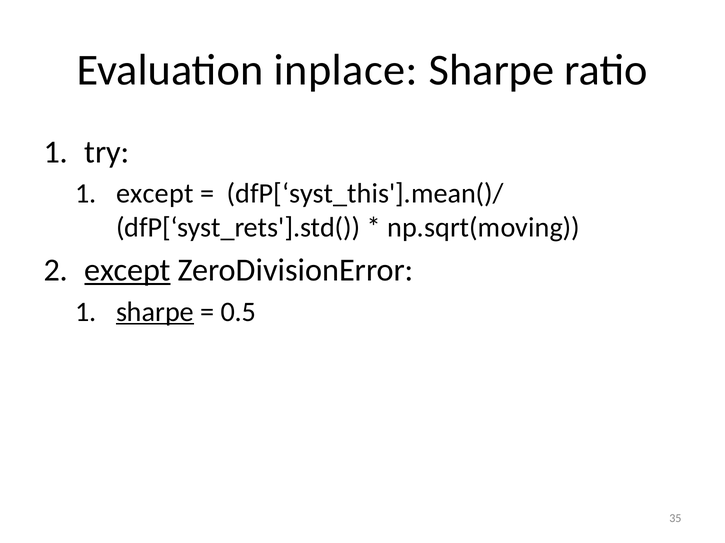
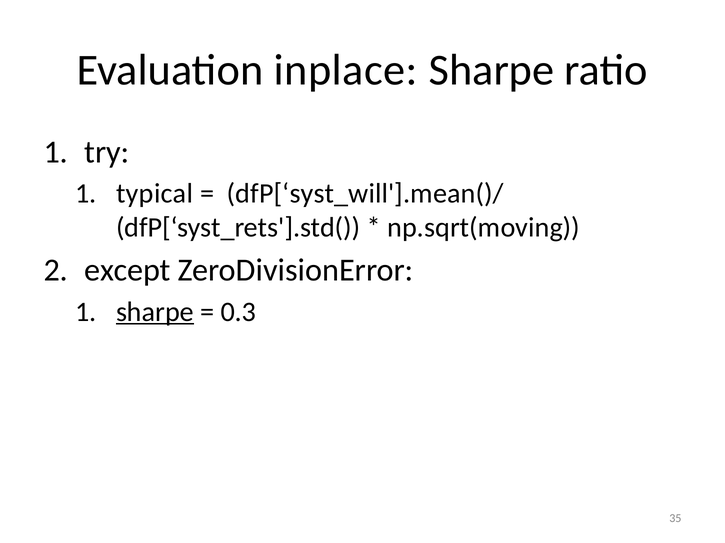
except at (155, 194): except -> typical
dfP[‘syst_this'].mean()/: dfP[‘syst_this'].mean()/ -> dfP[‘syst_will'].mean()/
except at (127, 271) underline: present -> none
0.5: 0.5 -> 0.3
